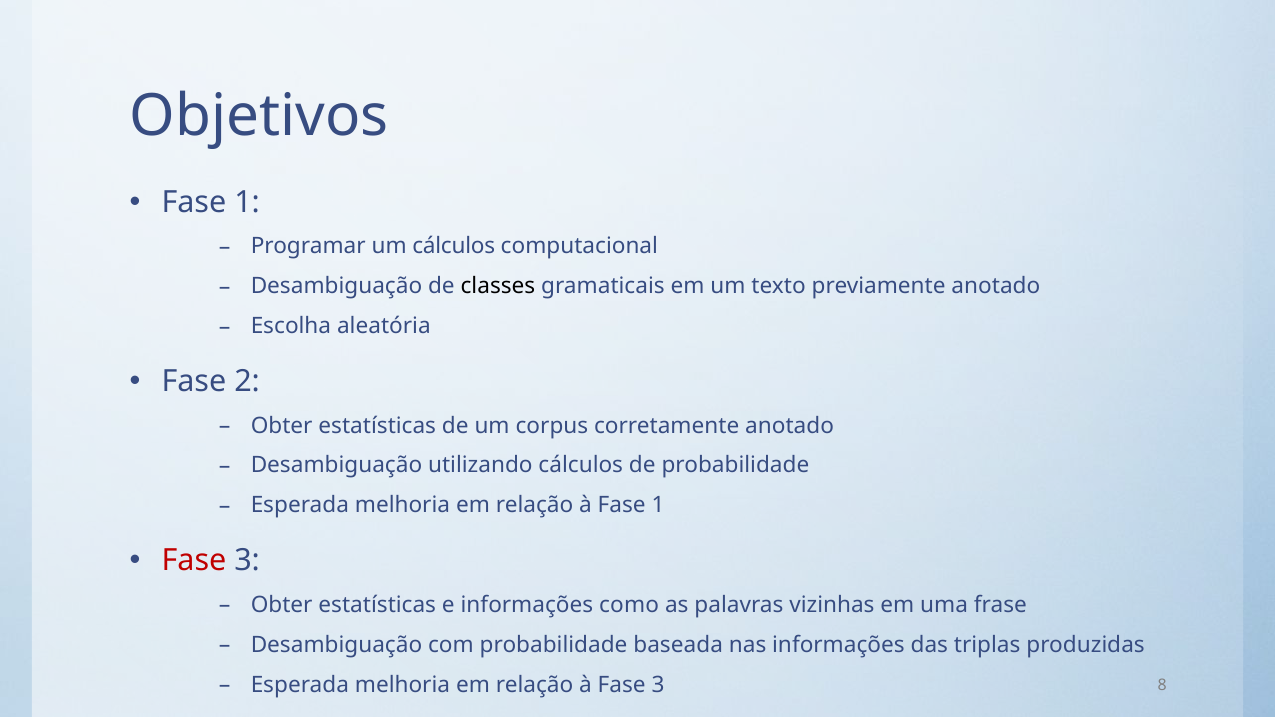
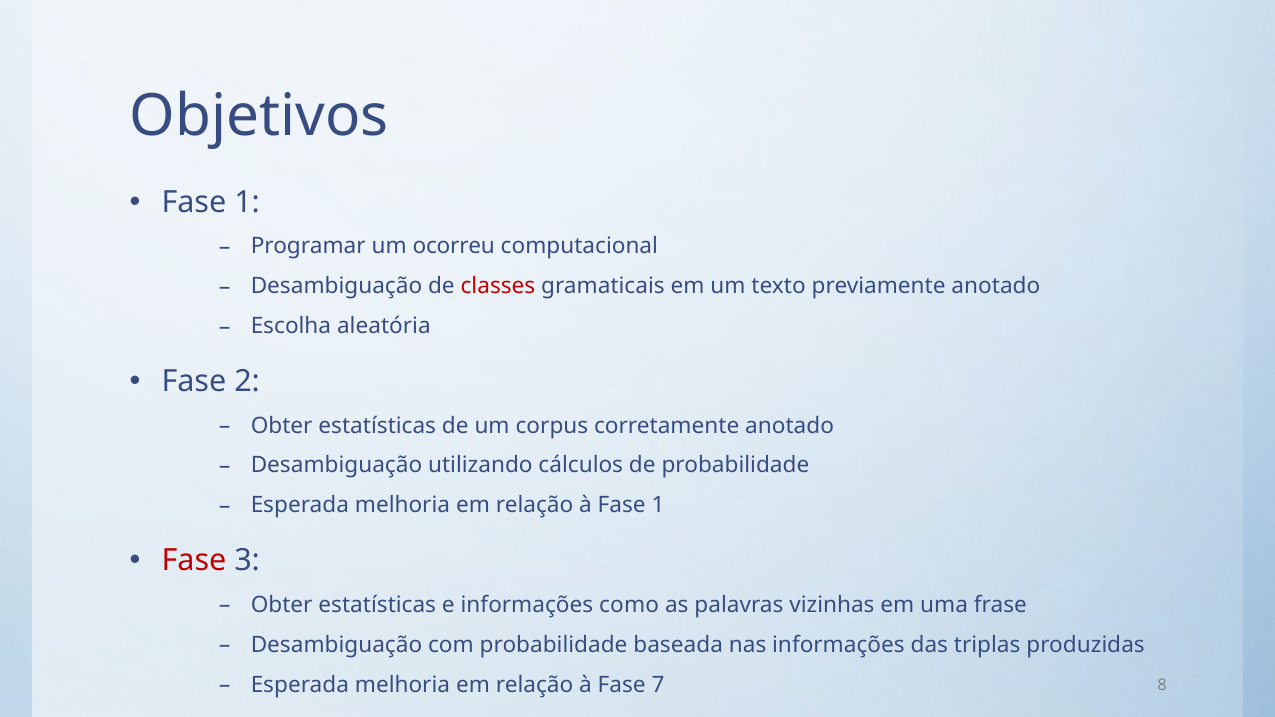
um cálculos: cálculos -> ocorreu
classes colour: black -> red
à Fase 3: 3 -> 7
